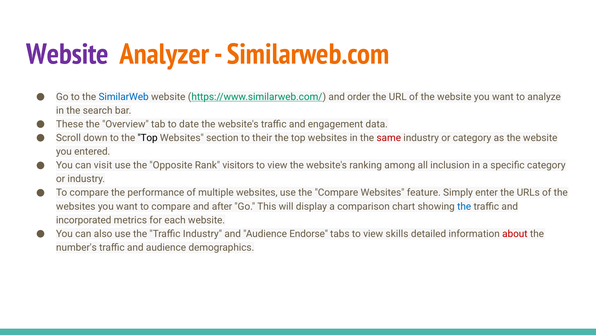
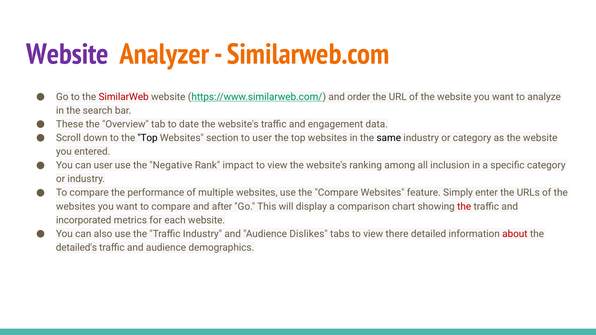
SimilarWeb colour: blue -> red
to their: their -> user
same colour: red -> black
can visit: visit -> user
Opposite: Opposite -> Negative
visitors: visitors -> impact
the at (464, 207) colour: blue -> red
Endorse: Endorse -> Dislikes
skills: skills -> there
number's: number's -> detailed's
